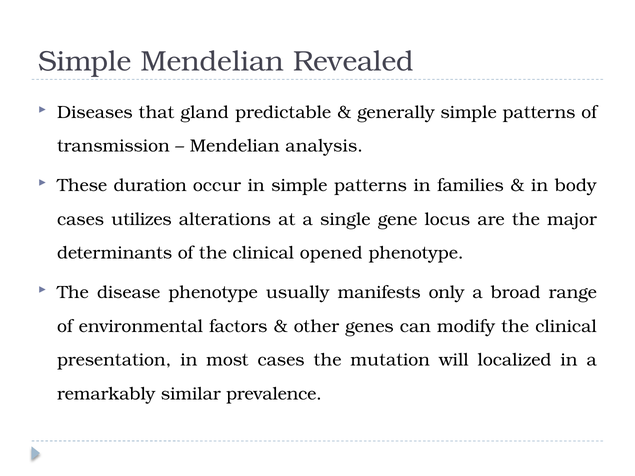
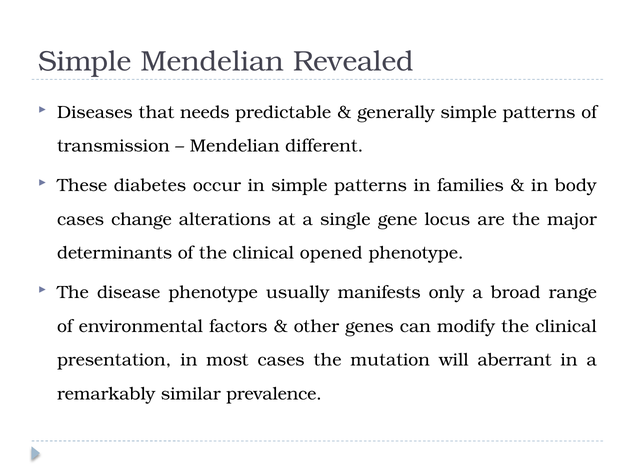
gland: gland -> needs
analysis: analysis -> different
duration: duration -> diabetes
utilizes: utilizes -> change
localized: localized -> aberrant
